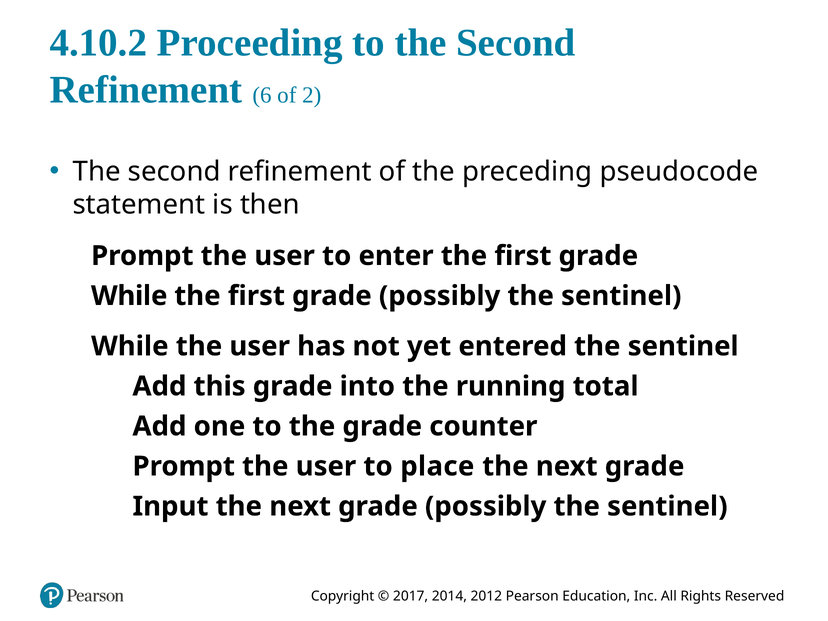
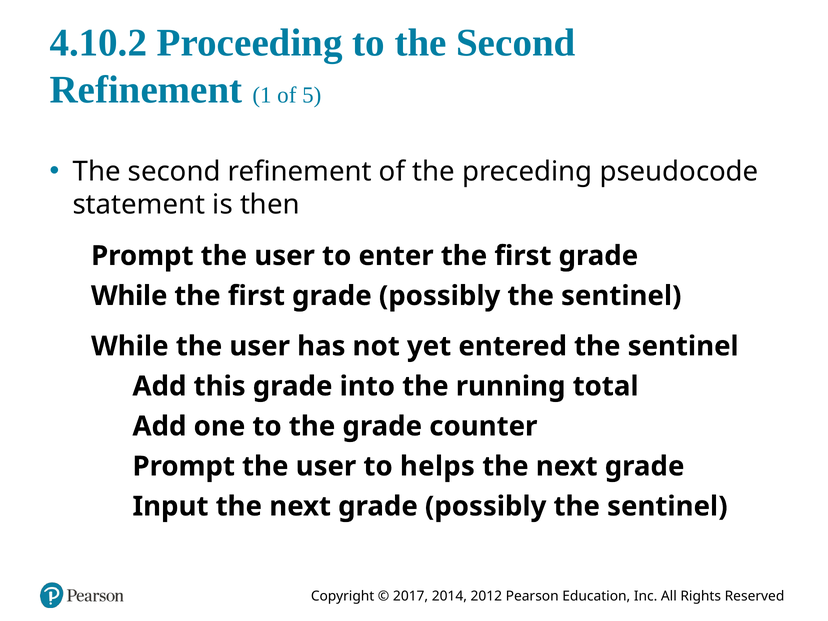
6: 6 -> 1
2: 2 -> 5
place: place -> helps
